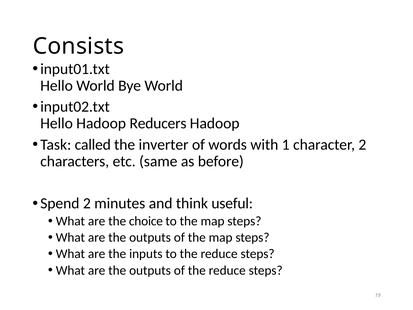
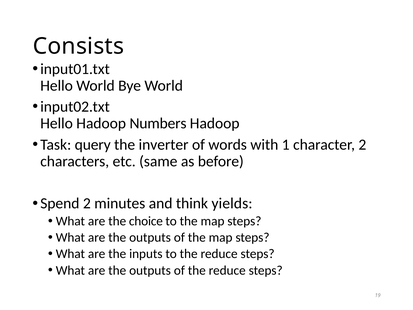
Reducers: Reducers -> Numbers
called: called -> query
useful: useful -> yields
